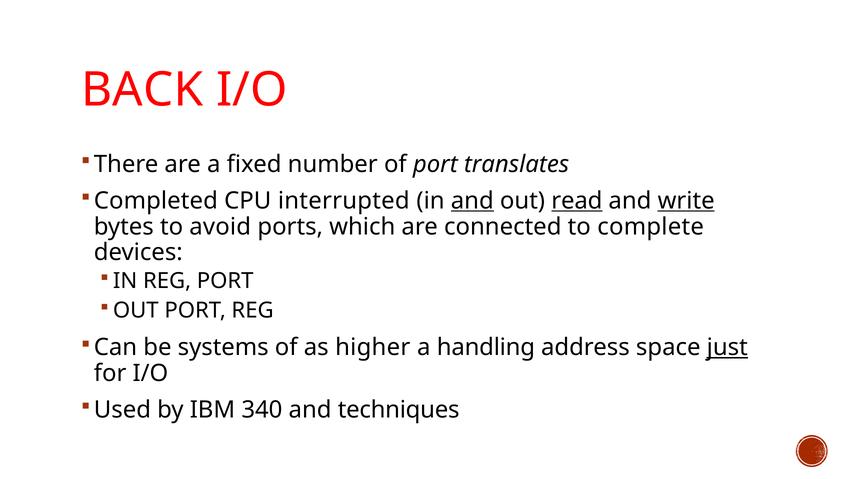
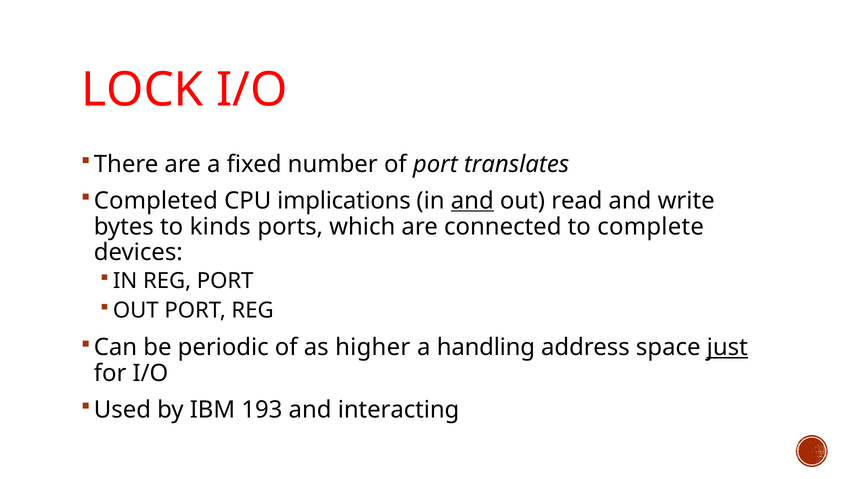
BACK: BACK -> LOCK
interrupted: interrupted -> implications
read underline: present -> none
write underline: present -> none
avoid: avoid -> kinds
systems: systems -> periodic
340: 340 -> 193
techniques: techniques -> interacting
